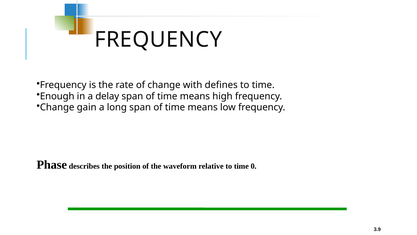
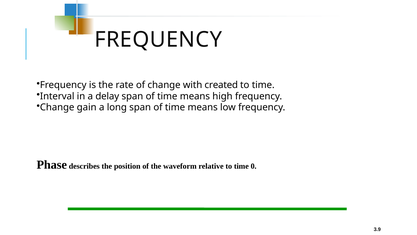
defines: defines -> created
Enough: Enough -> Interval
